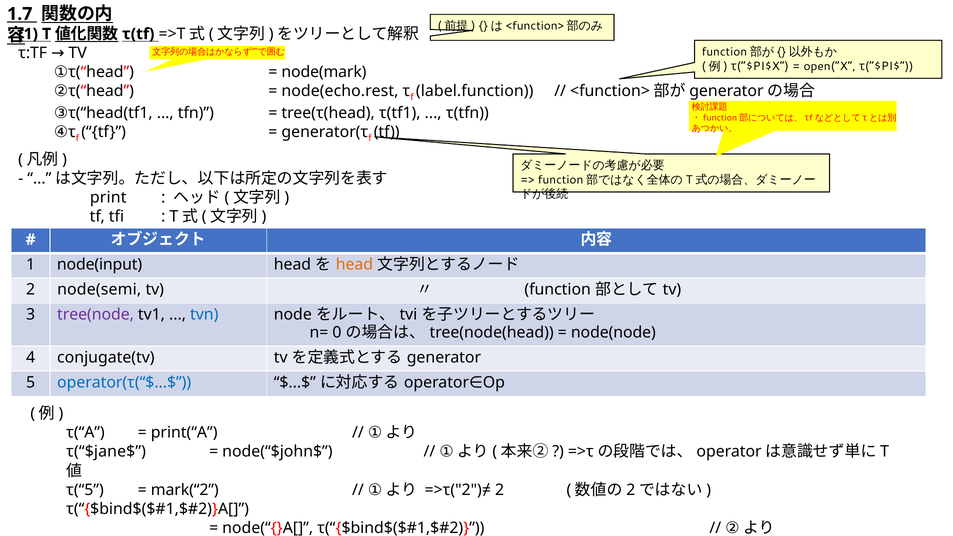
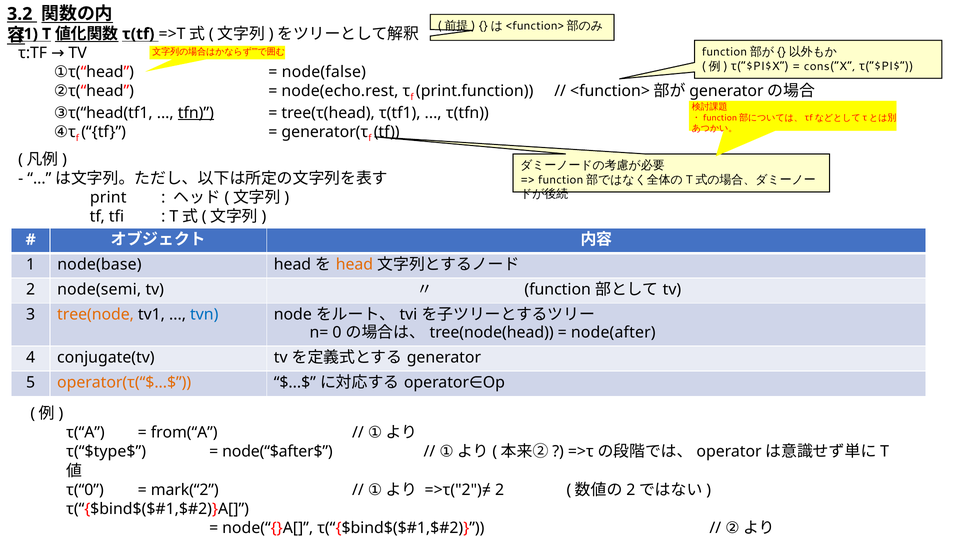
1.7: 1.7 -> 3.2
open(“X: open(“X -> cons(“X
node(mark: node(mark -> node(false
label.function: label.function -> print.function
tfn underline: none -> present
node(input: node(input -> node(base
tree(node colour: purple -> orange
node(node: node(node -> node(after
operator(τ(“$...$ colour: blue -> orange
print(“A: print(“A -> from(“A
τ(“$jane$: τ(“$jane$ -> τ(“$type$
node(“$john$: node(“$john$ -> node(“$after$
τ(“5: τ(“5 -> τ(“0
